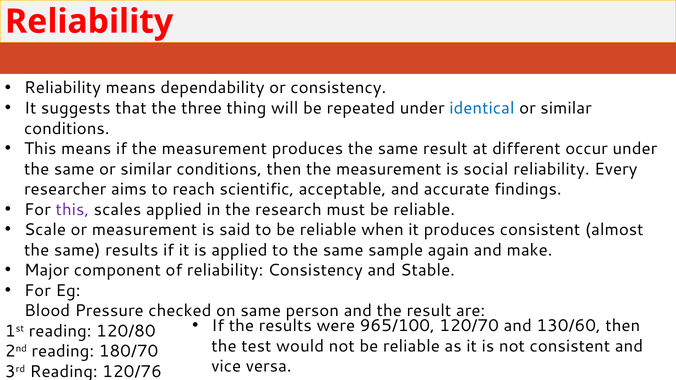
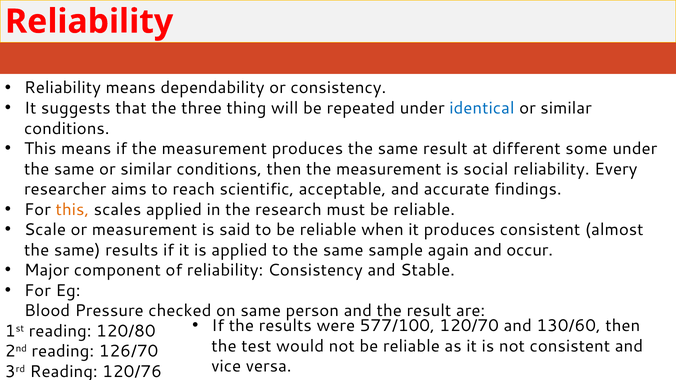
occur: occur -> some
this at (72, 210) colour: purple -> orange
make: make -> occur
965/100: 965/100 -> 577/100
180/70: 180/70 -> 126/70
